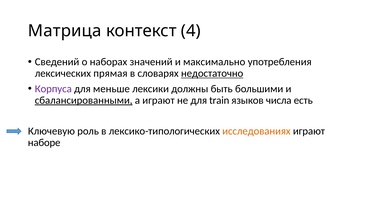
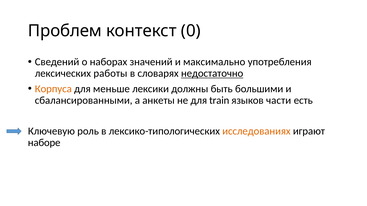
Матрица: Матрица -> Проблем
4: 4 -> 0
прямая: прямая -> работы
Корпуса colour: purple -> orange
сбалансированными underline: present -> none
а играют: играют -> анкеты
числа: числа -> части
